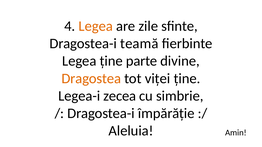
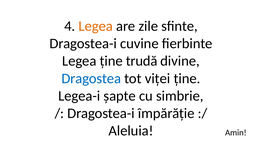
teamă: teamă -> cuvine
parte: parte -> trudă
Dragostea colour: orange -> blue
zecea: zecea -> șapte
